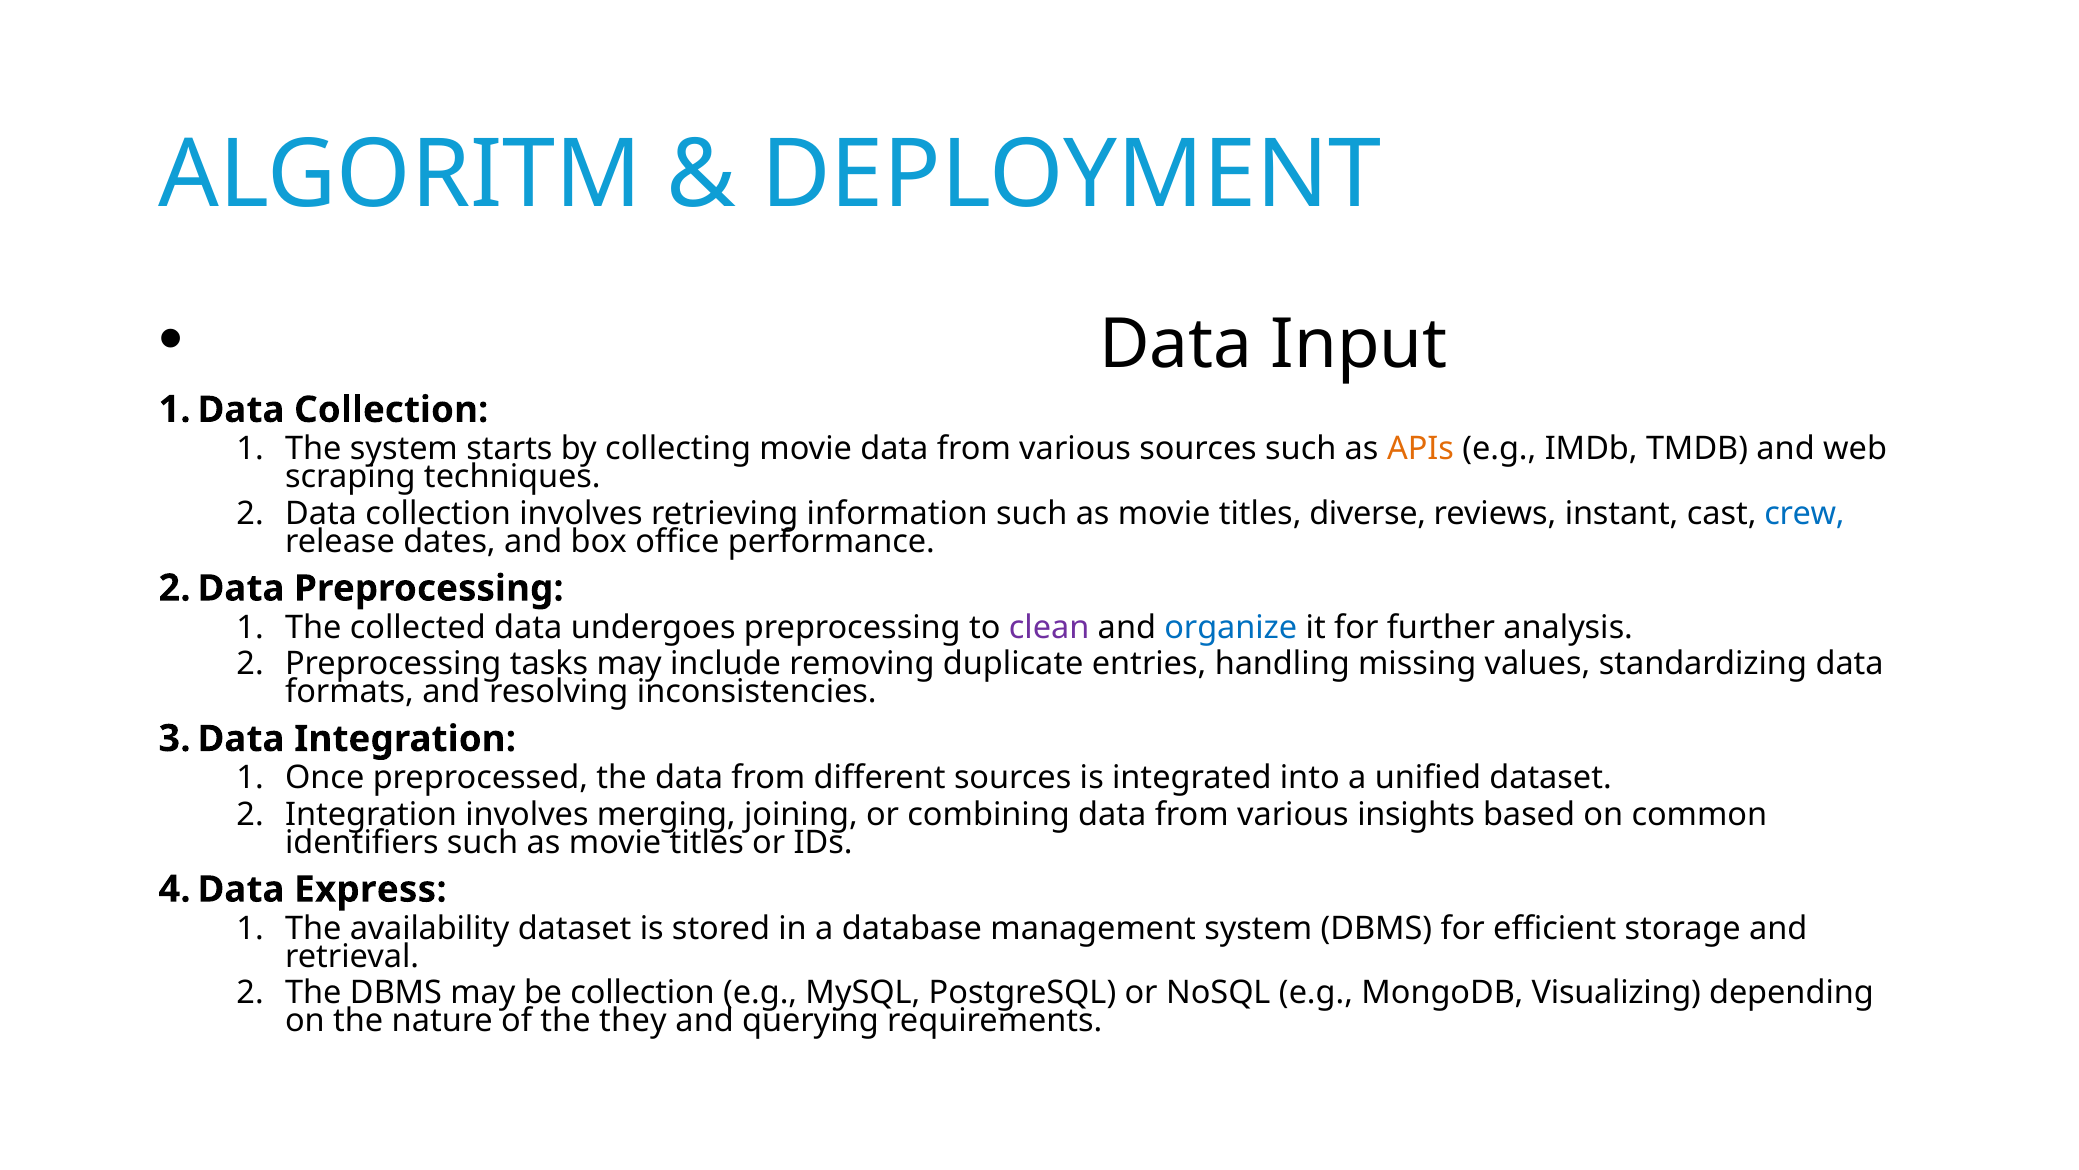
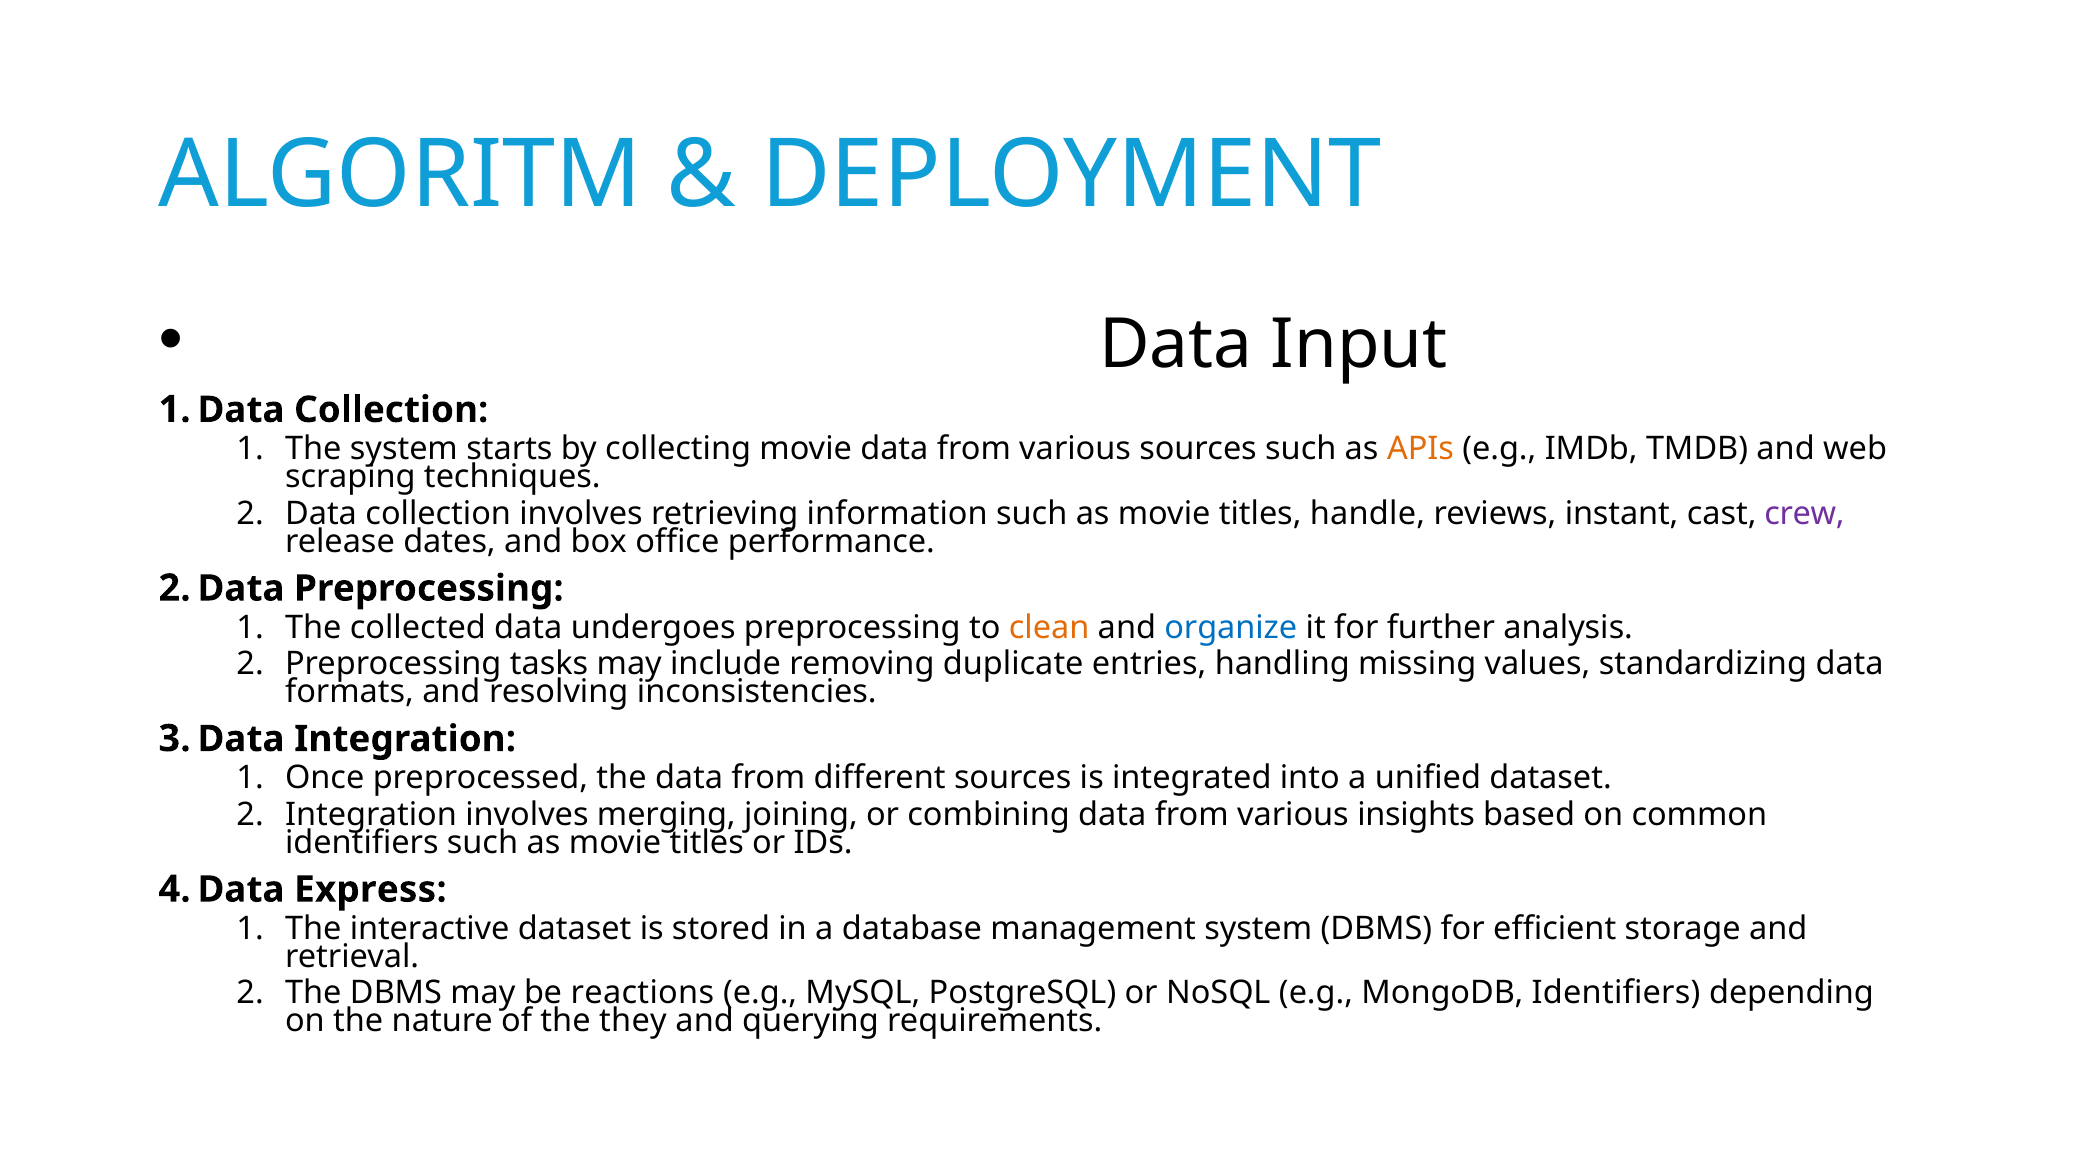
diverse: diverse -> handle
crew colour: blue -> purple
clean colour: purple -> orange
availability: availability -> interactive
be collection: collection -> reactions
MongoDB Visualizing: Visualizing -> Identifiers
